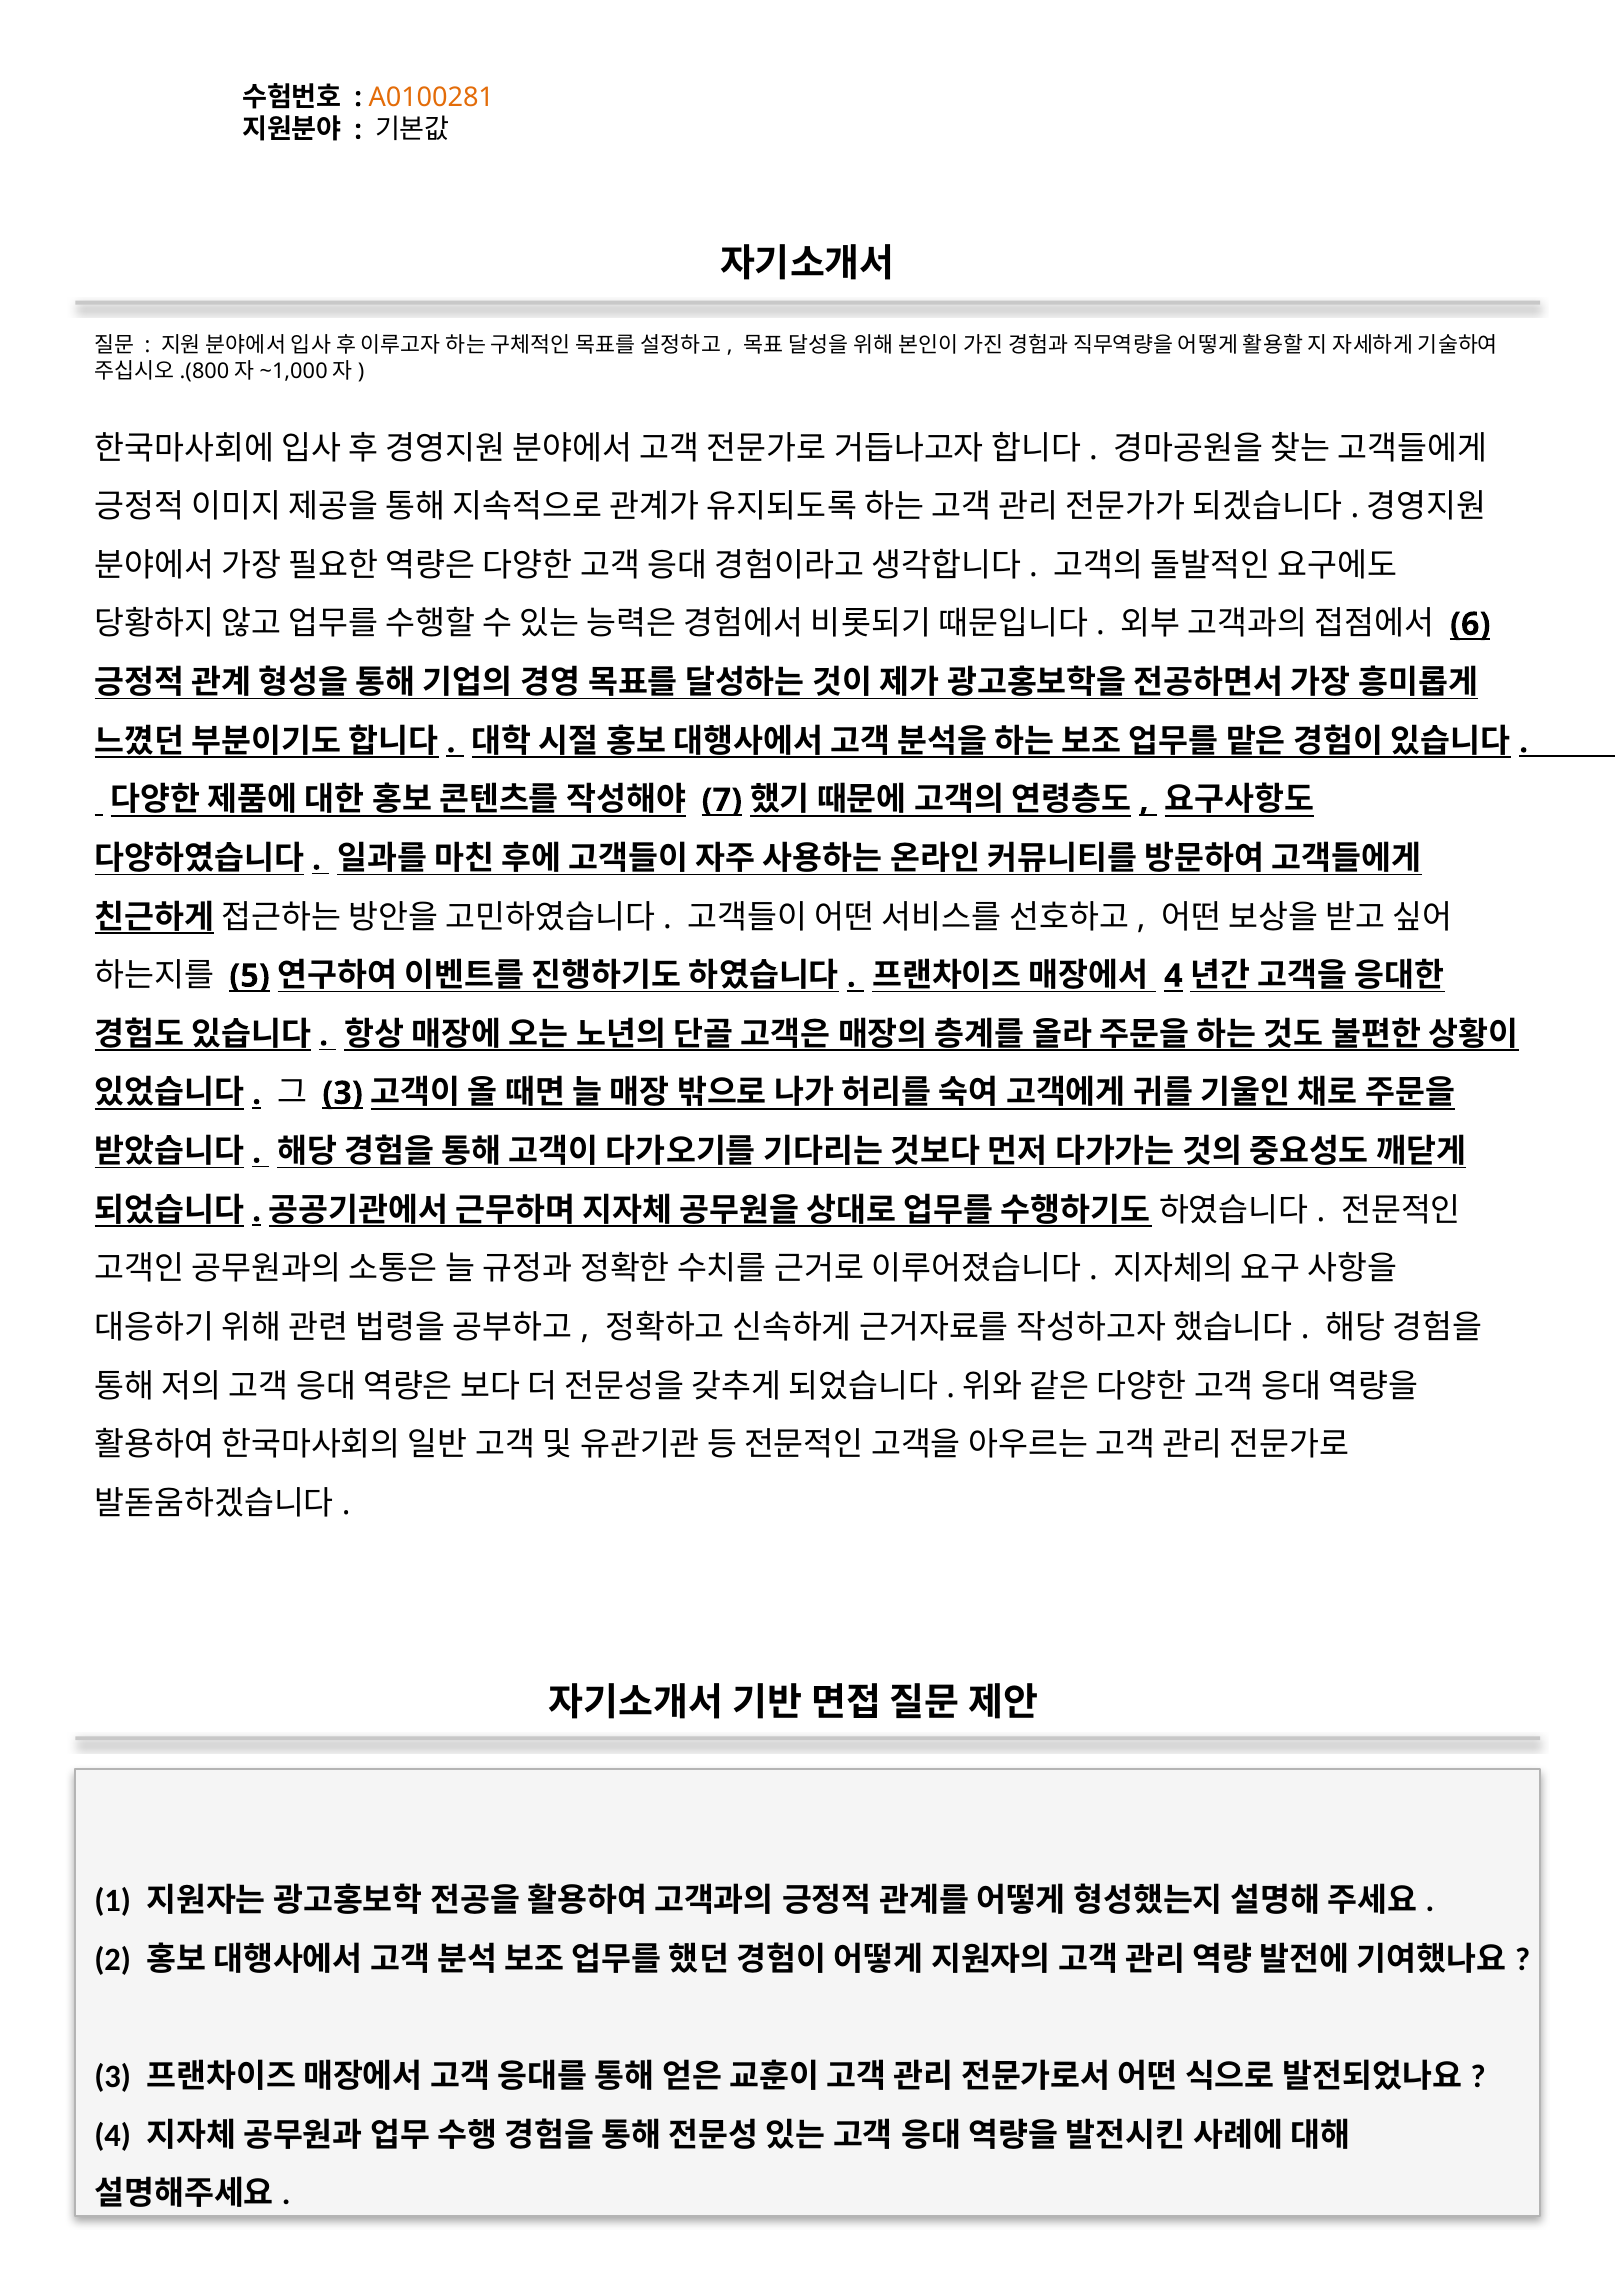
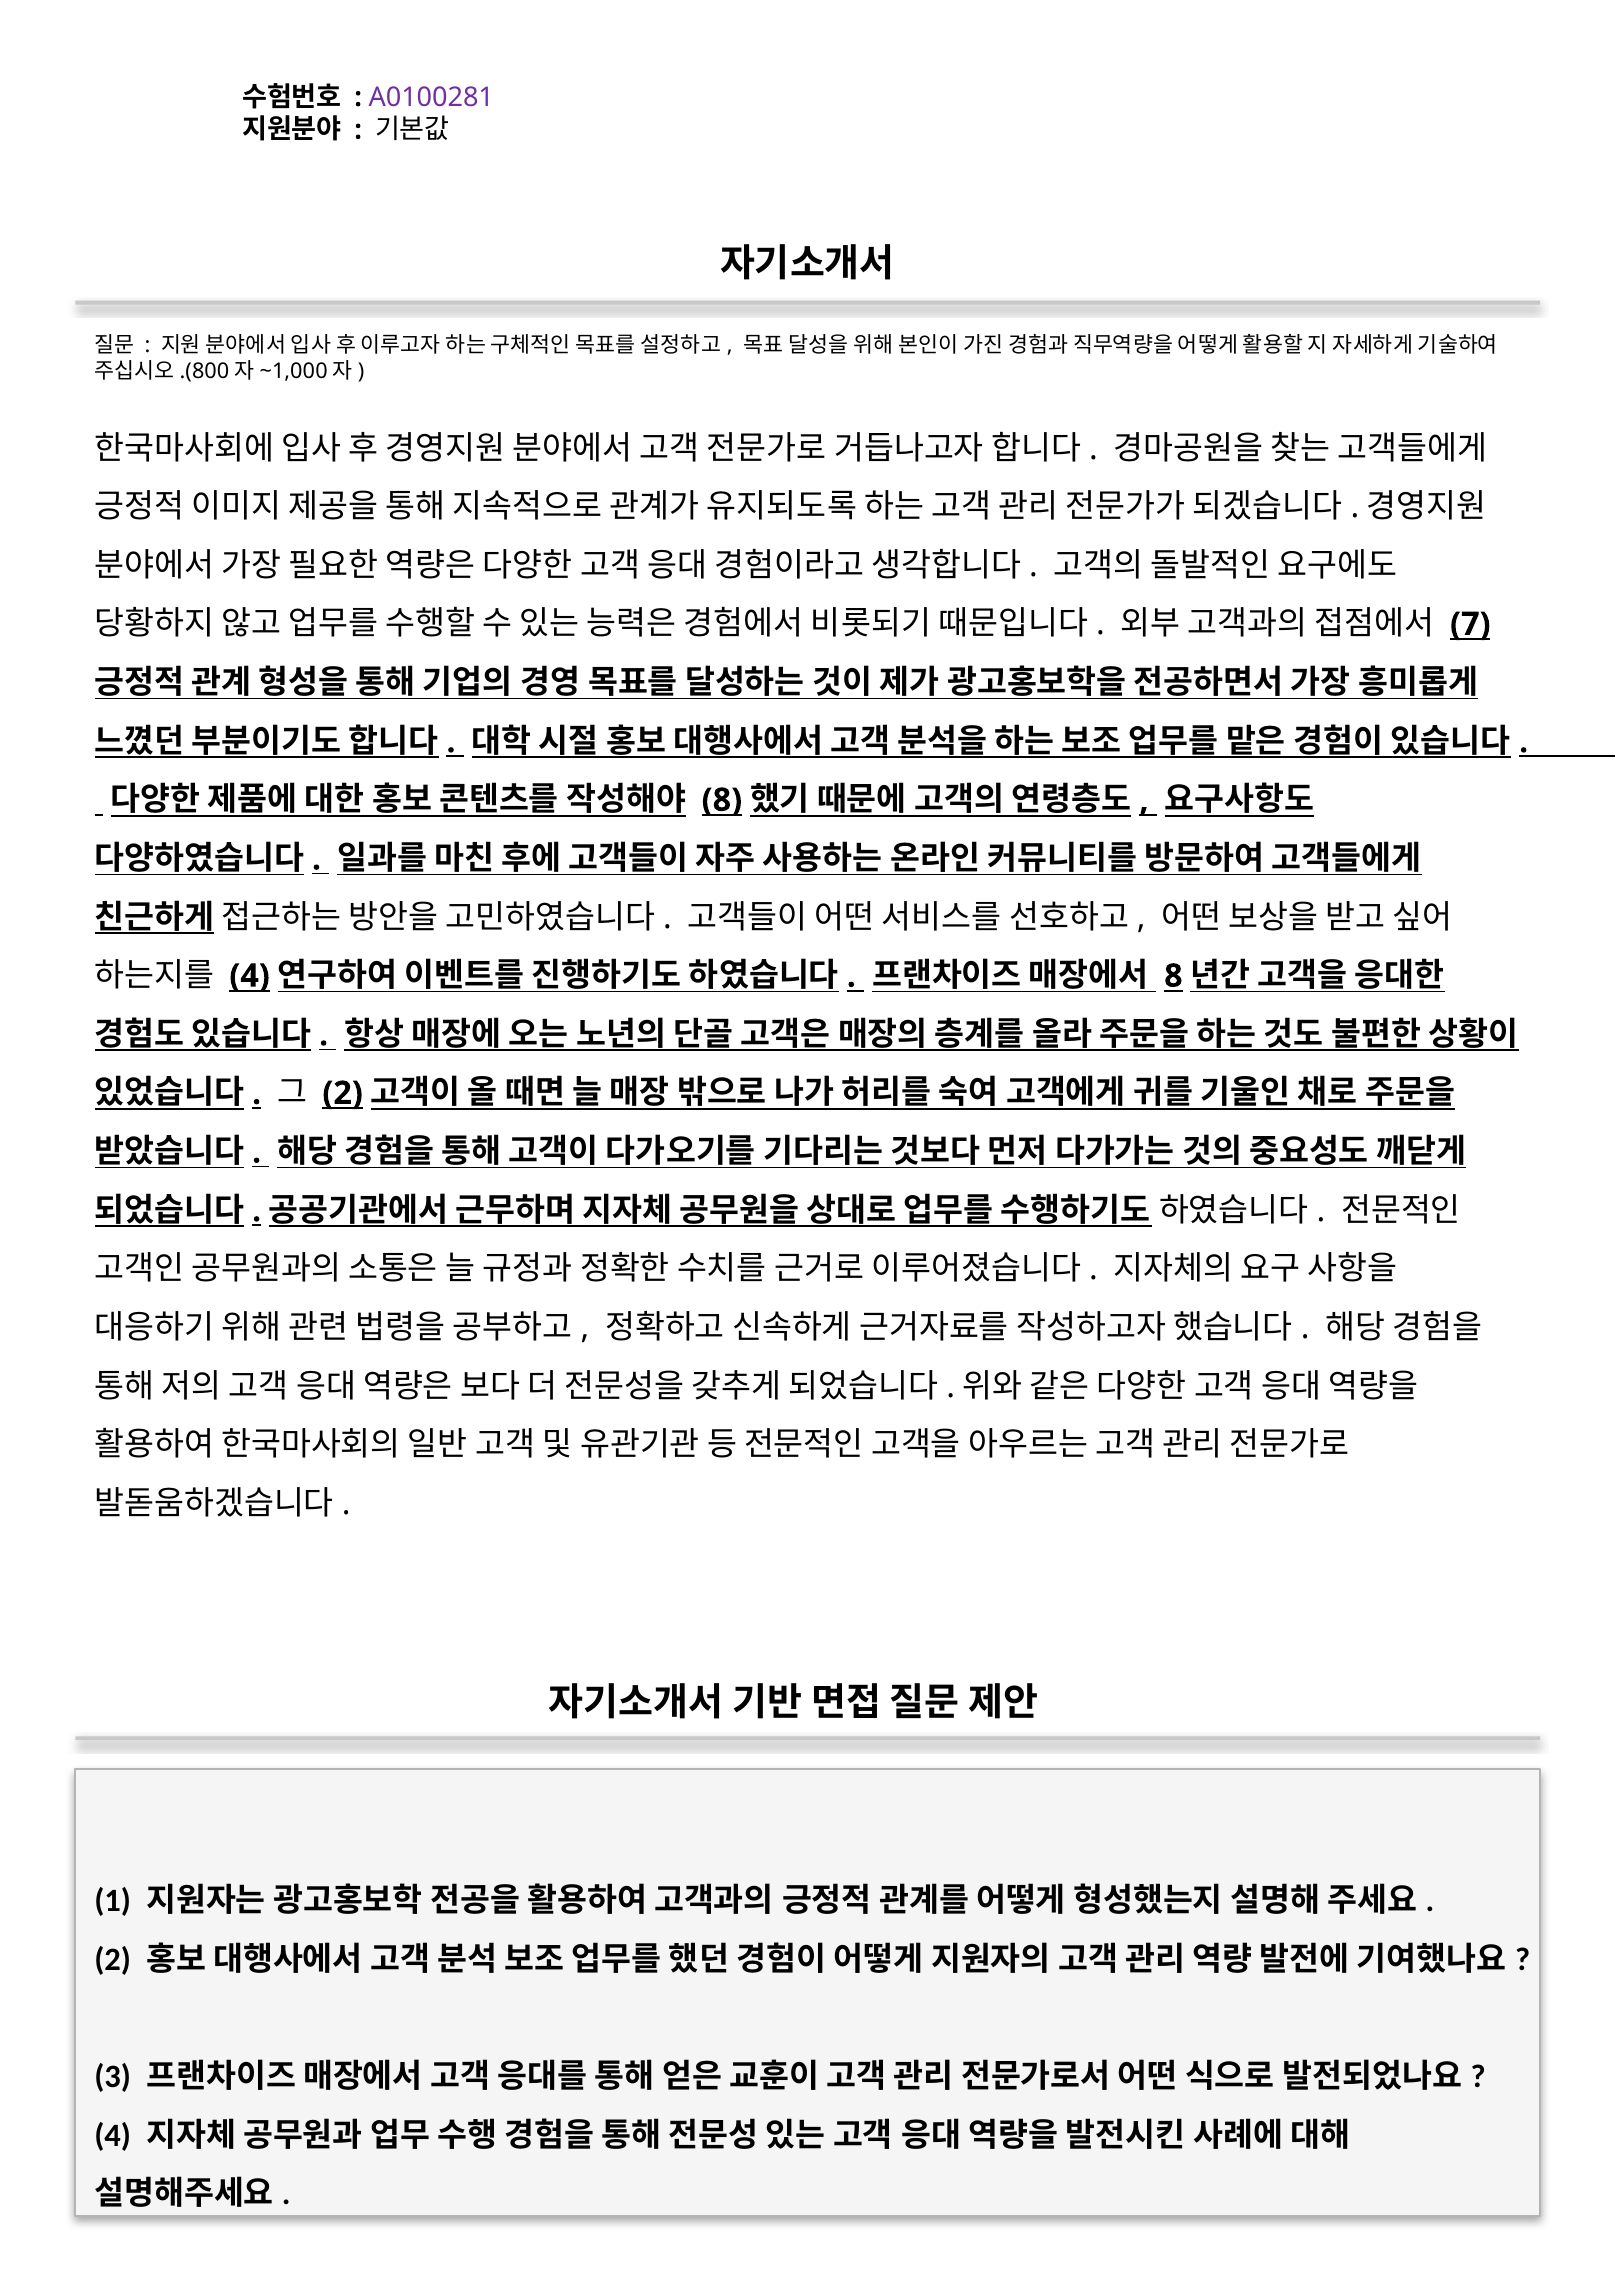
A0100281 colour: orange -> purple
6: 6 -> 7
7 at (722, 800): 7 -> 8
5 at (250, 976): 5 -> 4
4 at (1173, 976): 4 -> 8
3 at (343, 1093): 3 -> 2
